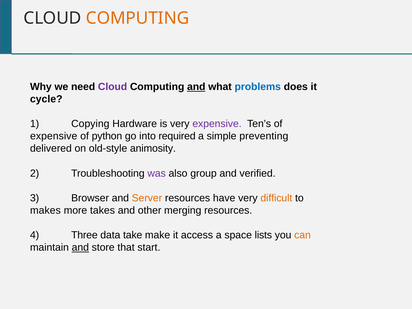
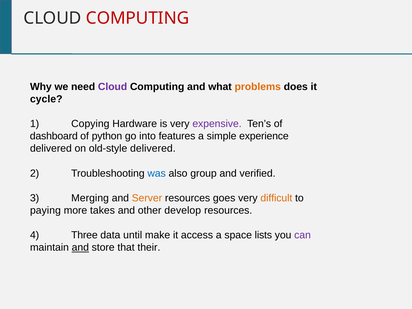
COMPUTING at (138, 18) colour: orange -> red
and at (196, 87) underline: present -> none
problems colour: blue -> orange
expensive at (54, 136): expensive -> dashboard
required: required -> features
preventing: preventing -> experience
old-style animosity: animosity -> delivered
was colour: purple -> blue
Browser: Browser -> Merging
have: have -> goes
makes: makes -> paying
merging: merging -> develop
take: take -> until
can colour: orange -> purple
start: start -> their
